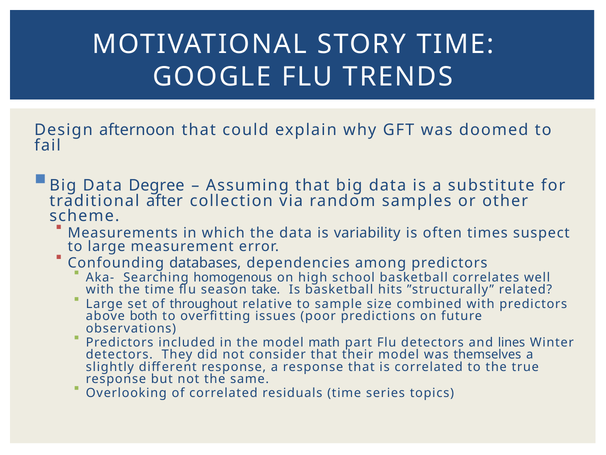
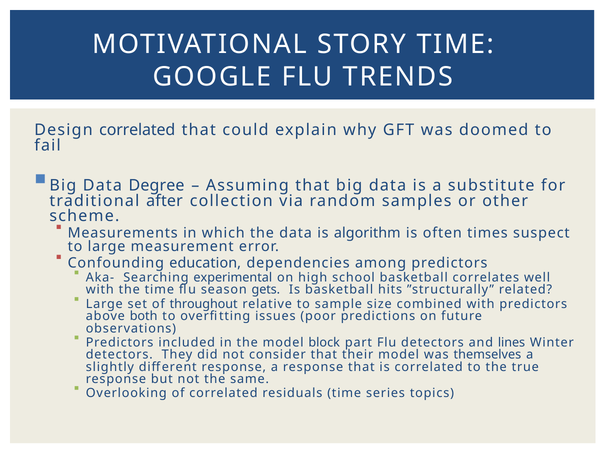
Design afternoon: afternoon -> correlated
variability: variability -> algorithm
databases: databases -> education
homogenous: homogenous -> experimental
take: take -> gets
math: math -> block
